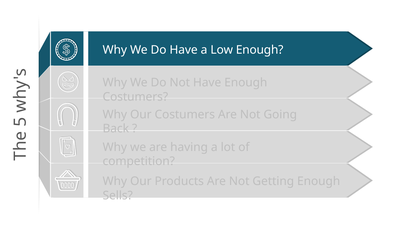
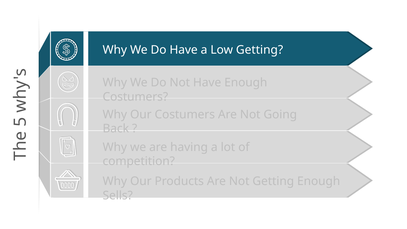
Low Enough: Enough -> Getting
